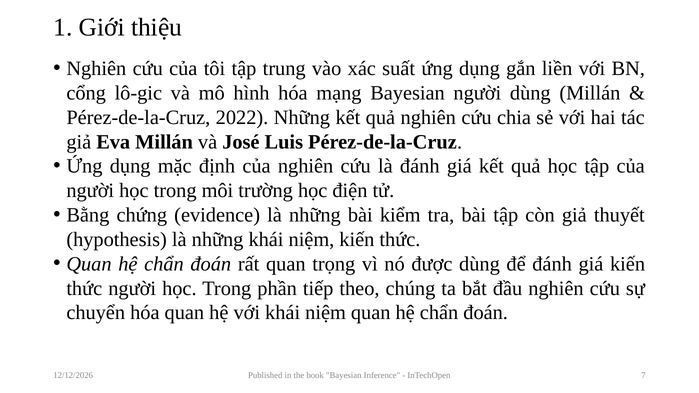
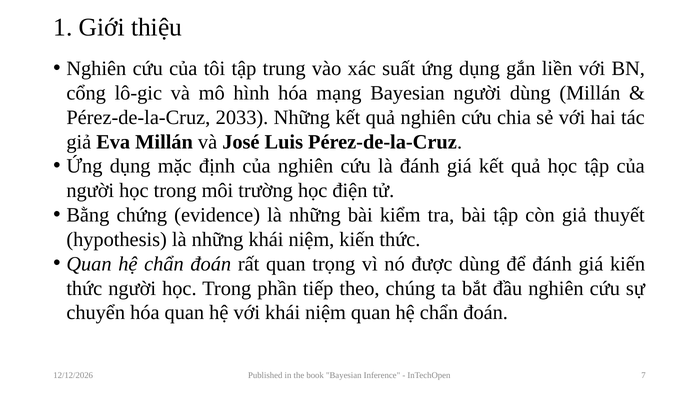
2022: 2022 -> 2033
